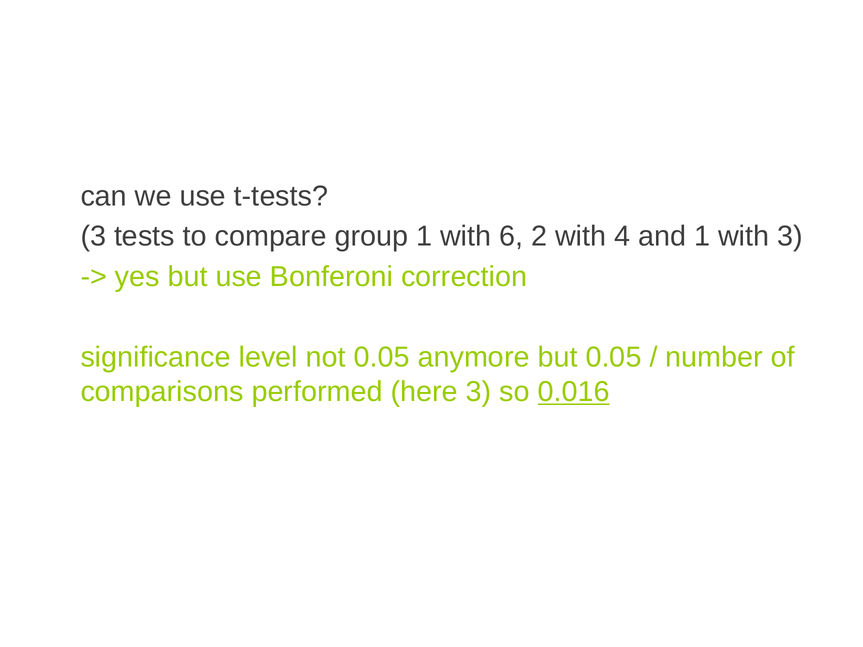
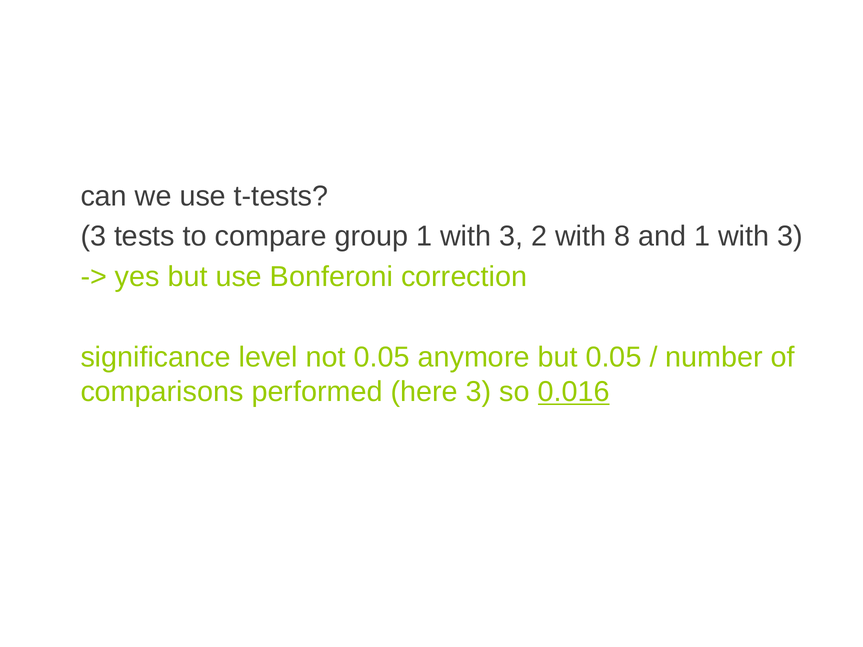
group 1 with 6: 6 -> 3
4: 4 -> 8
